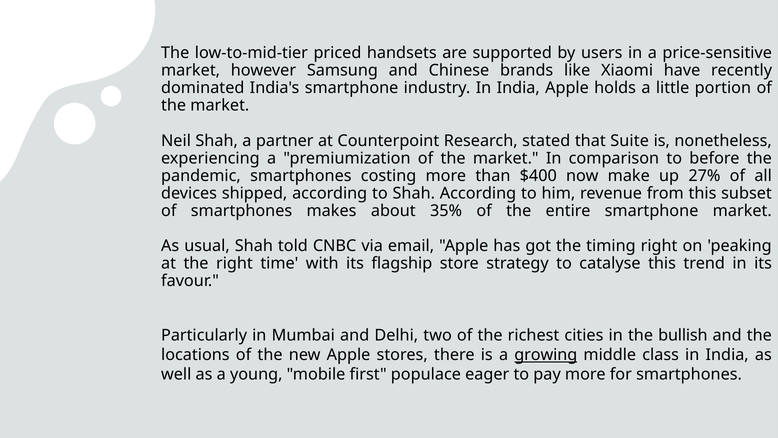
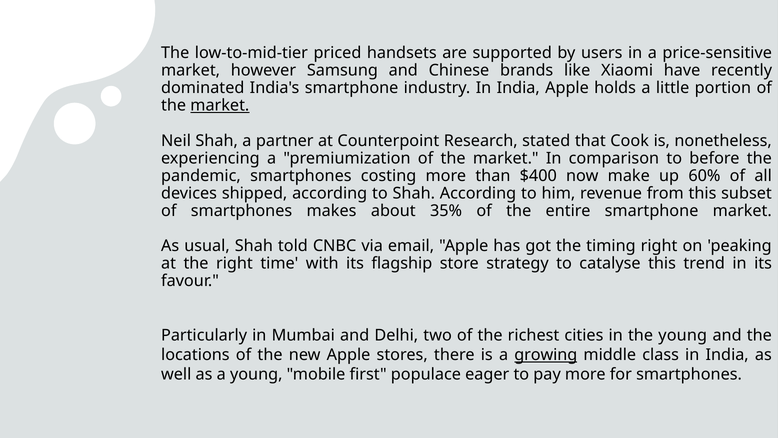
market at (220, 106) underline: none -> present
Suite: Suite -> Cook
27%: 27% -> 60%
the bullish: bullish -> young
